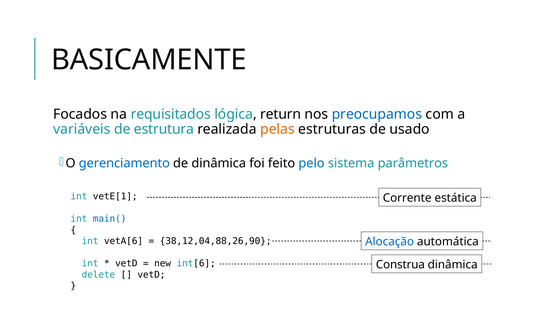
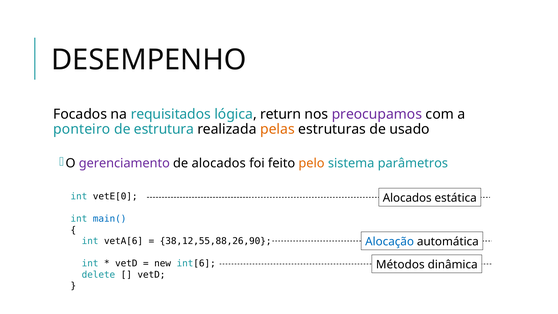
BASICAMENTE: BASICAMENTE -> DESEMPENHO
preocupamos colour: blue -> purple
variáveis: variáveis -> ponteiro
gerenciamento colour: blue -> purple
de dinâmica: dinâmica -> alocados
pelo colour: blue -> orange
vetE[1: vetE[1 -> vetE[0
Corrente at (407, 198): Corrente -> Alocados
38,12,04,88,26,90: 38,12,04,88,26,90 -> 38,12,55,88,26,90
Construa: Construa -> Métodos
